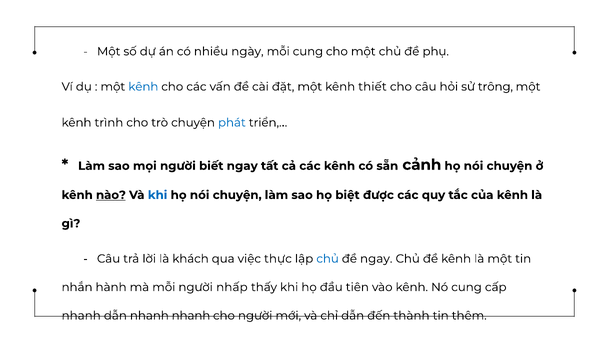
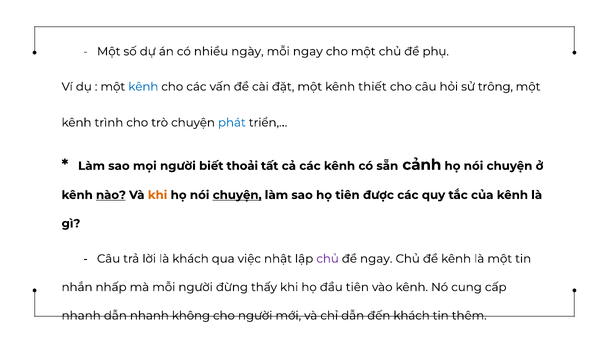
mỗi cung: cung -> ngay
biết ngay: ngay -> thoải
khi at (158, 195) colour: blue -> orange
chuyện at (237, 195) underline: none -> present
họ biệt: biệt -> tiên
thực: thực -> nhật
chủ at (328, 258) colour: blue -> purple
hành: hành -> nhấp
nhấp: nhấp -> đừng
nhanh nhanh: nhanh -> không
đến thành: thành -> khách
